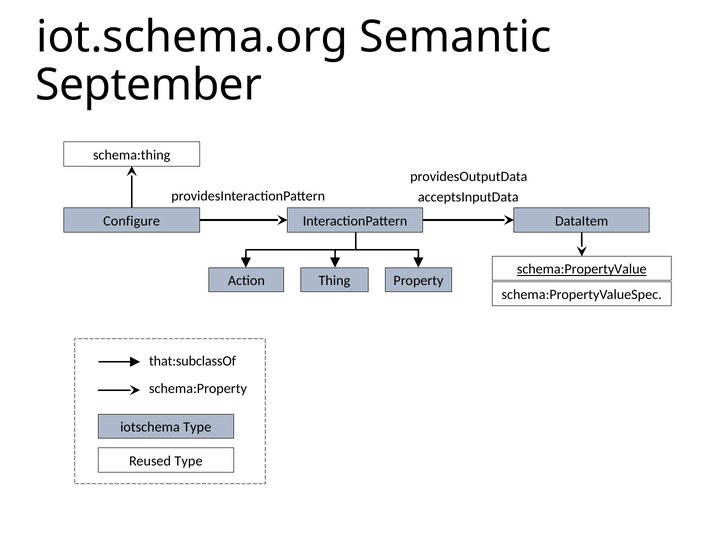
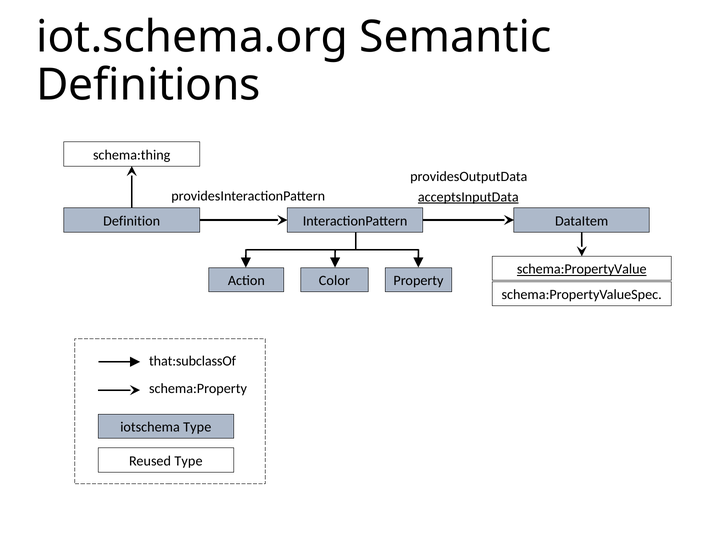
September: September -> Definitions
acceptsInputData underline: none -> present
Configure: Configure -> Definition
Thing: Thing -> Color
